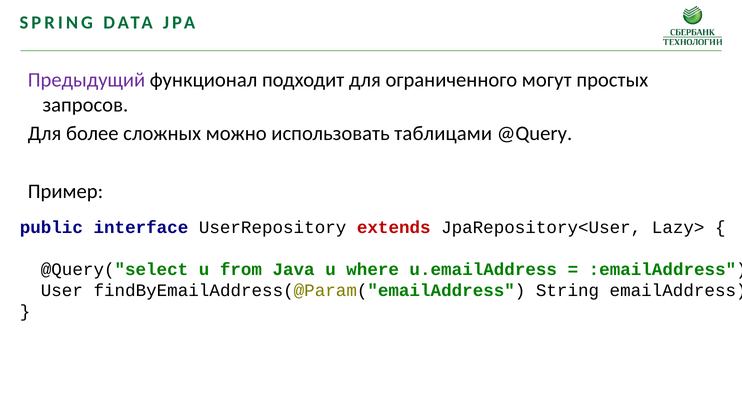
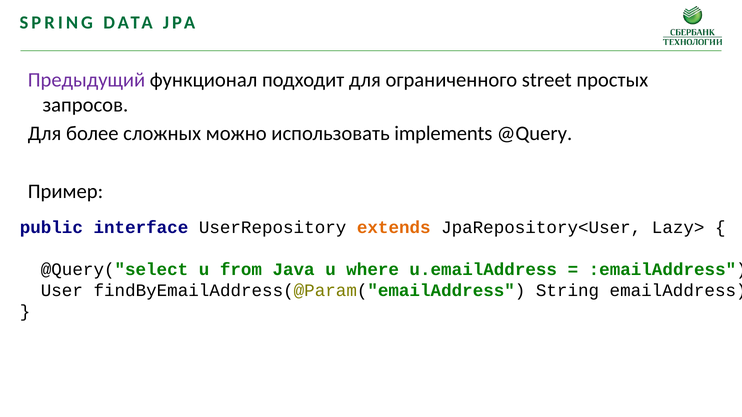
могут: могут -> street
таблицами: таблицами -> implements
extends colour: red -> orange
